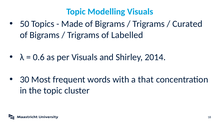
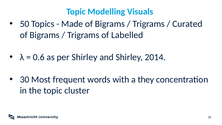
per Visuals: Visuals -> Shirley
that: that -> they
